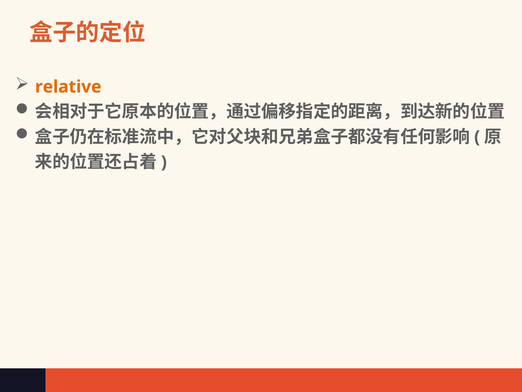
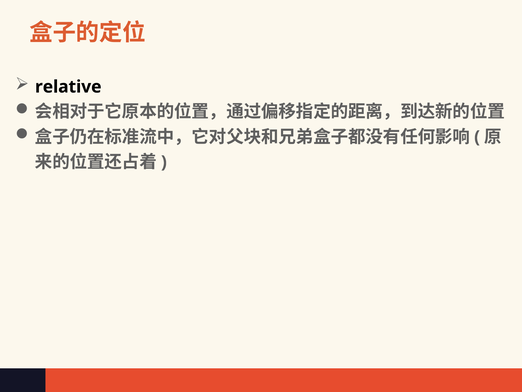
relative colour: orange -> black
